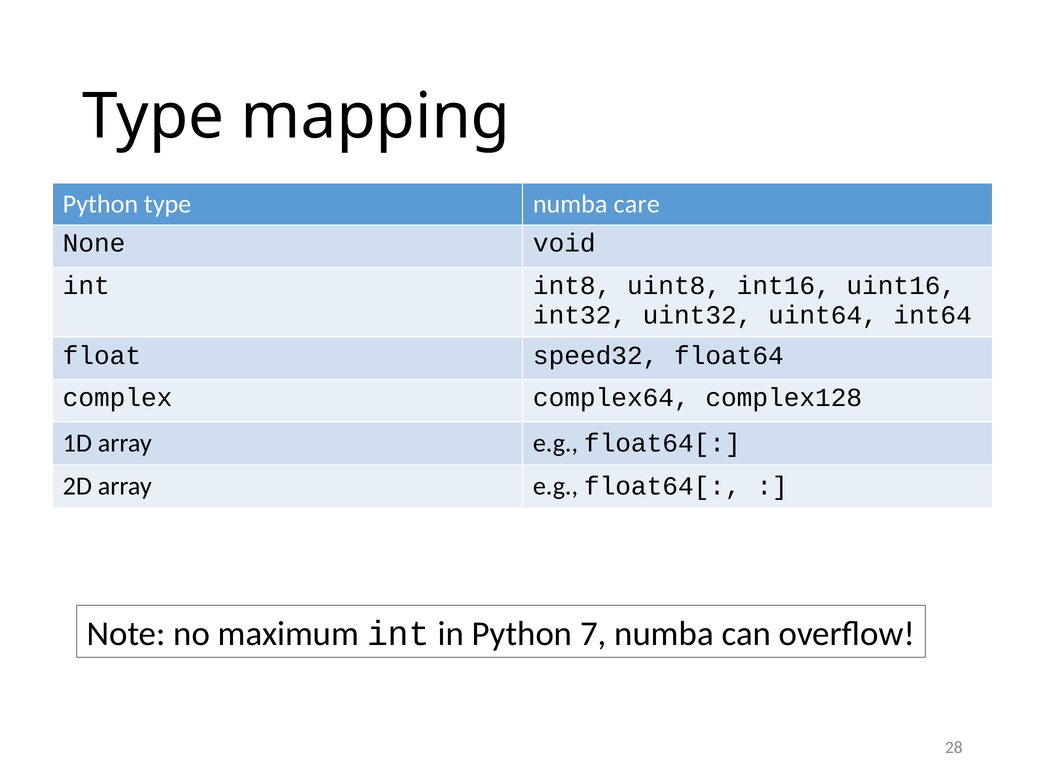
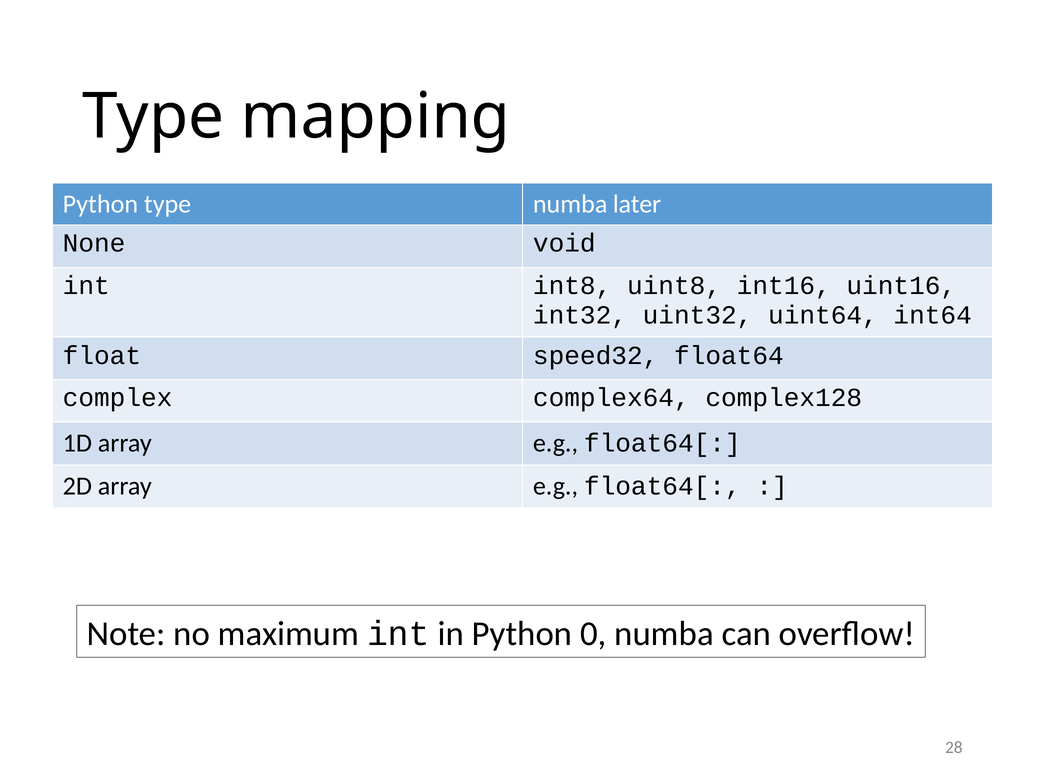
care: care -> later
7: 7 -> 0
